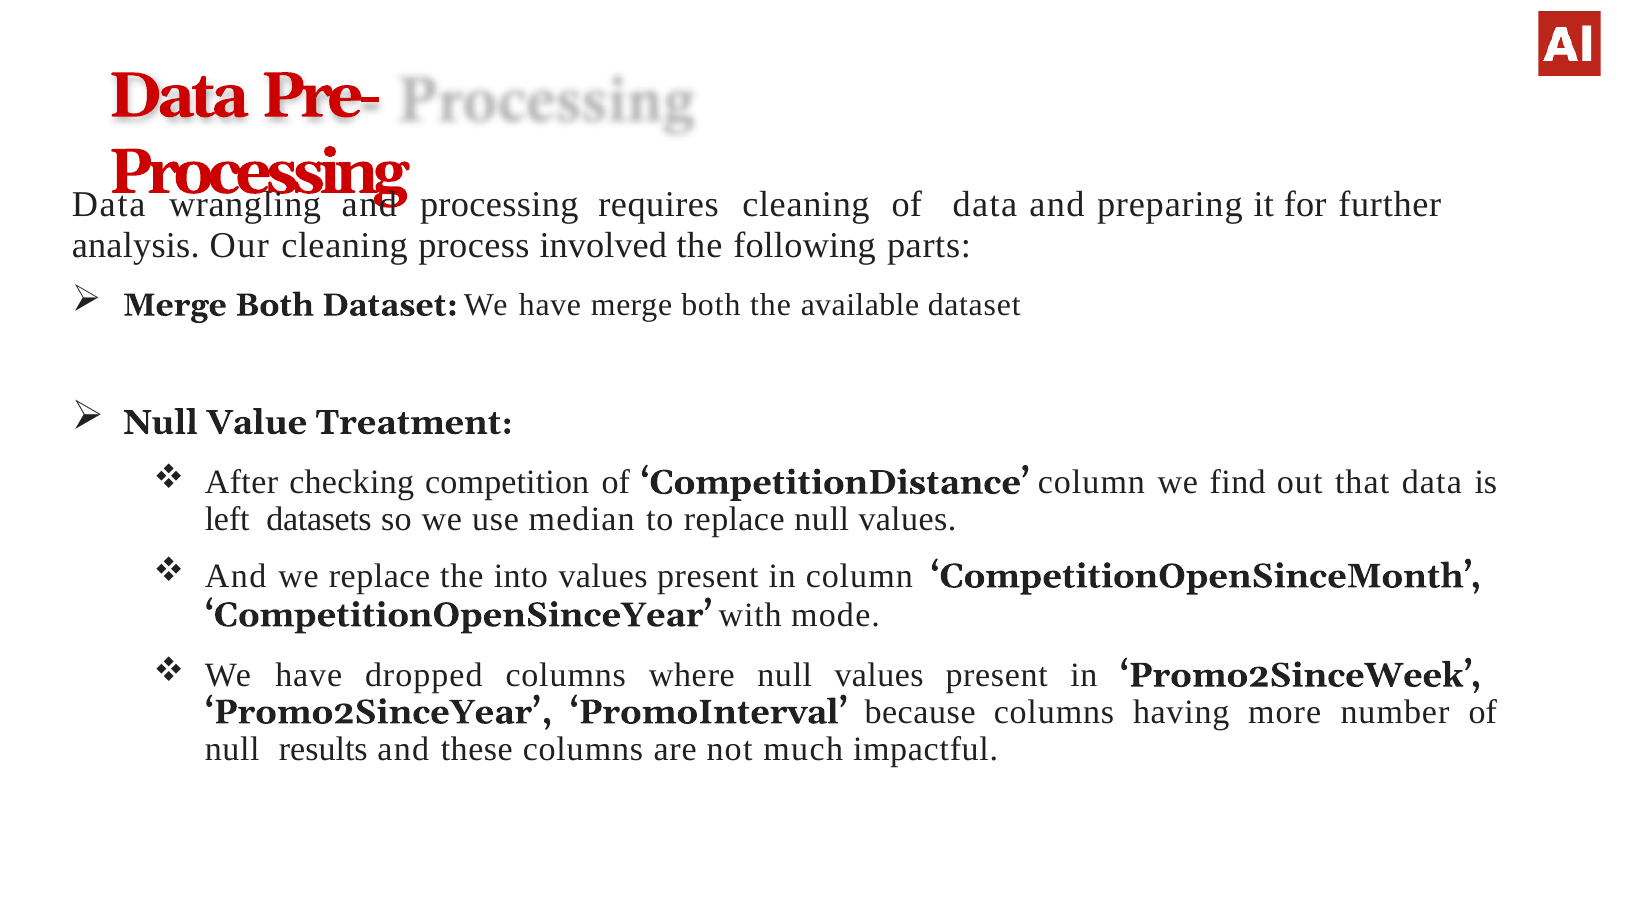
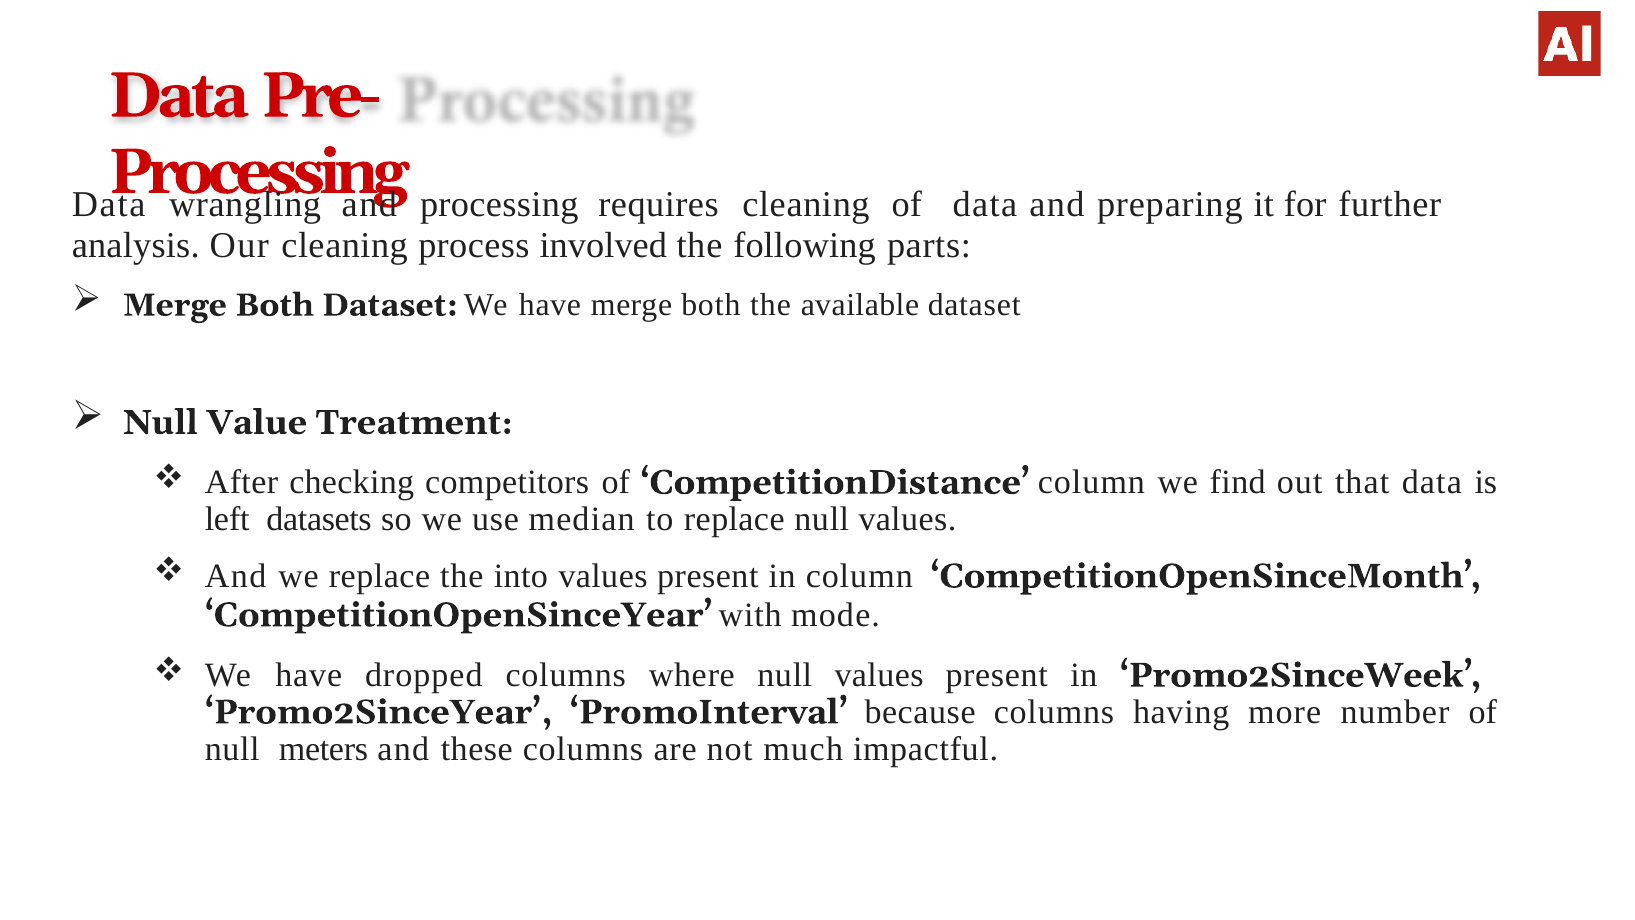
competition: competition -> competitors
results: results -> meters
